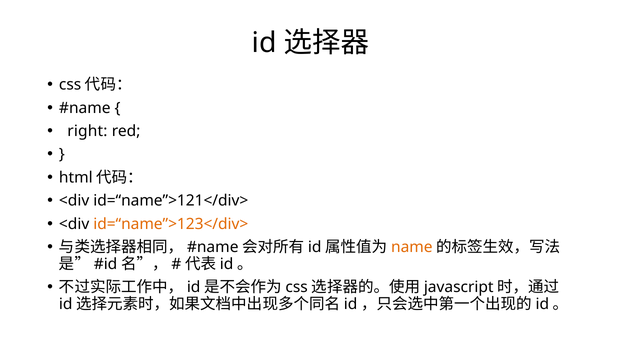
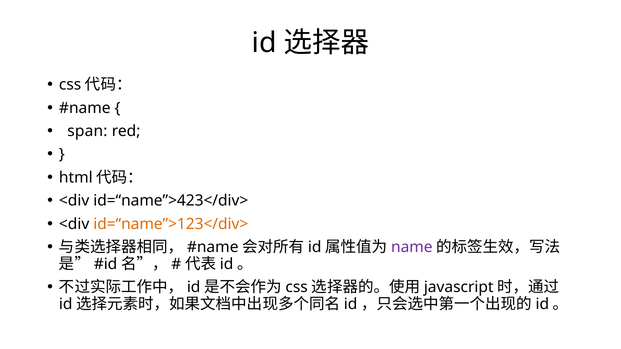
right: right -> span
id=“name”>121</div>: id=“name”>121</div> -> id=“name”>423</div>
name colour: orange -> purple
